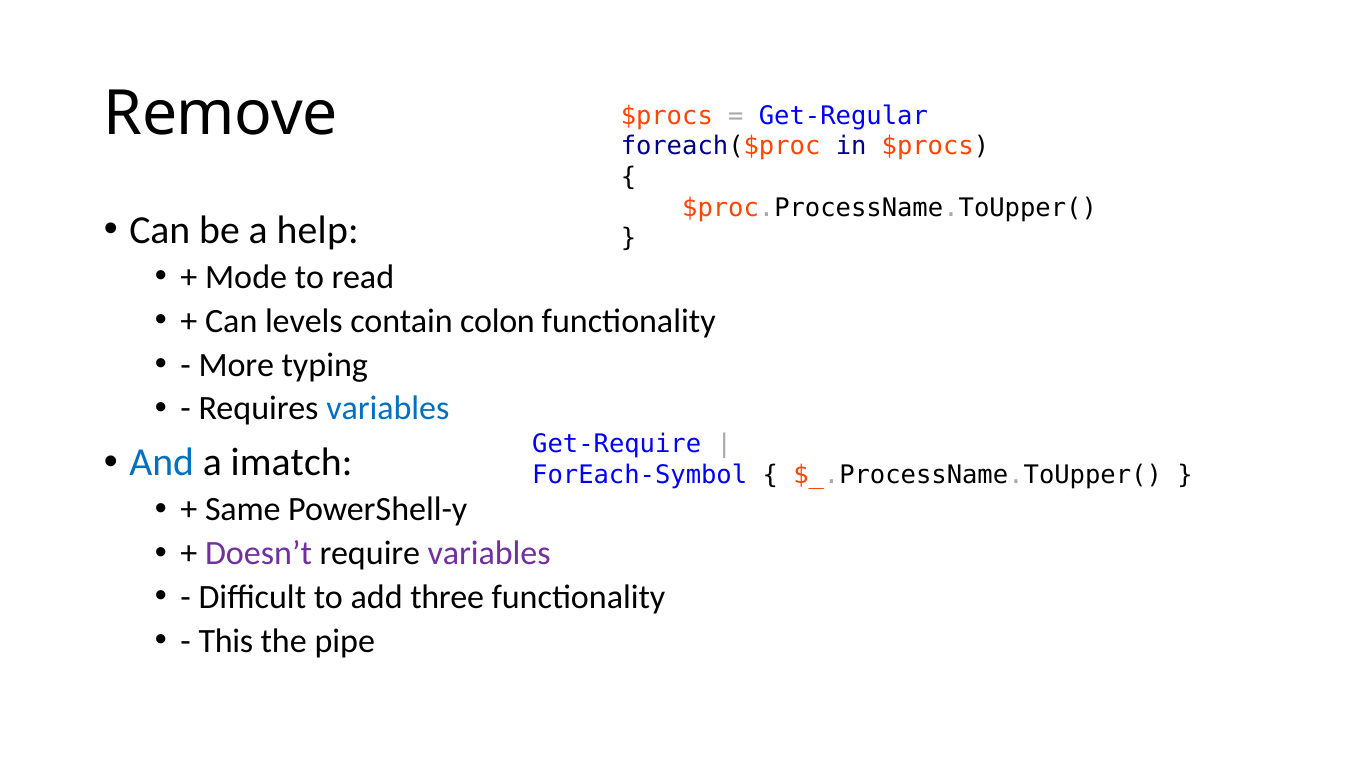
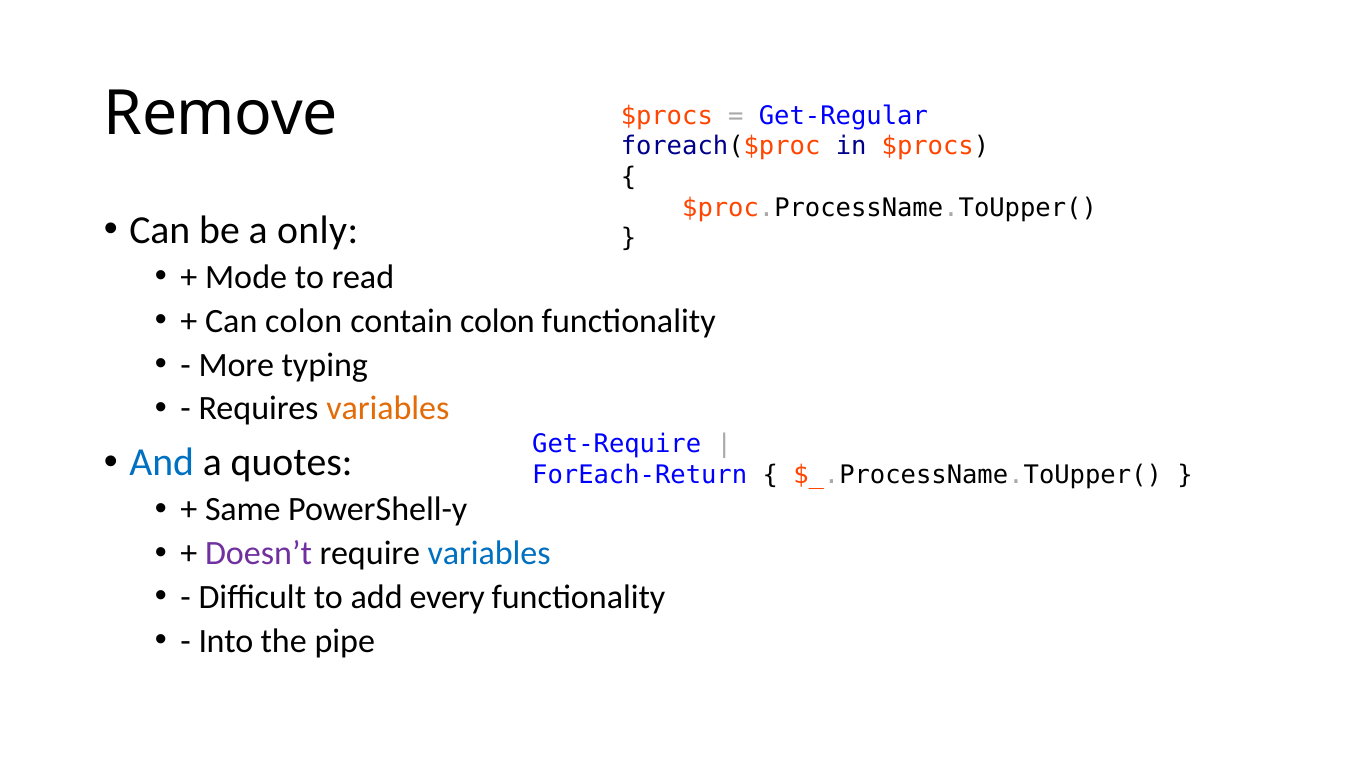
help: help -> only
Can levels: levels -> colon
variables at (388, 409) colour: blue -> orange
imatch: imatch -> quotes
ForEach-Symbol: ForEach-Symbol -> ForEach-Return
variables at (489, 553) colour: purple -> blue
three: three -> every
This: This -> Into
